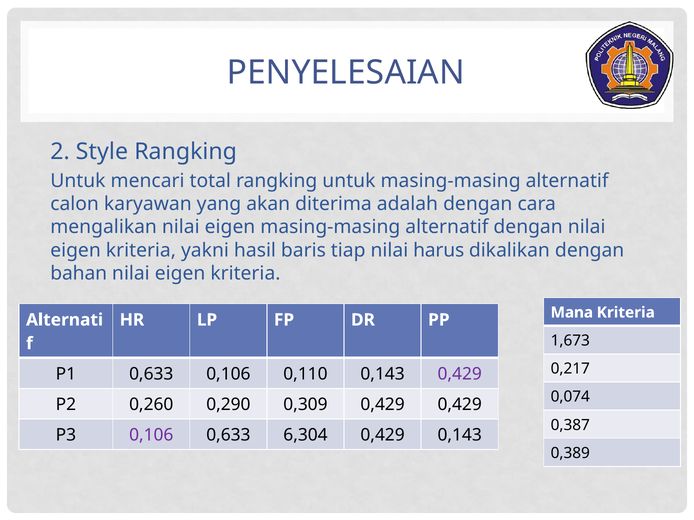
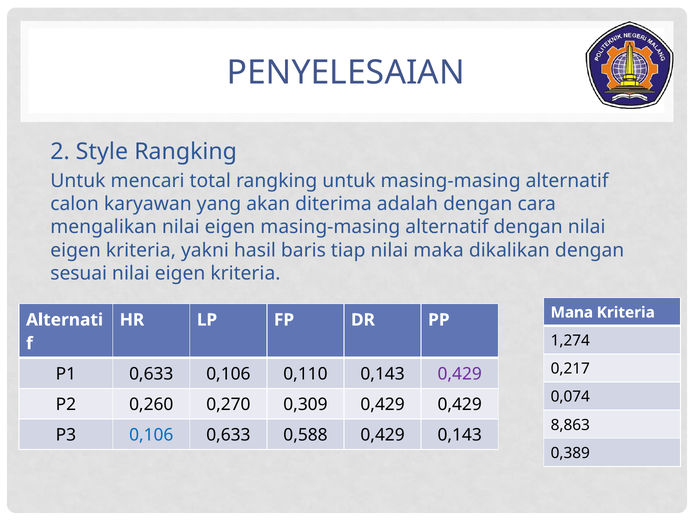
harus: harus -> maka
bahan: bahan -> sesuai
1,673: 1,673 -> 1,274
0,290: 0,290 -> 0,270
0,387: 0,387 -> 8,863
0,106 at (151, 436) colour: purple -> blue
6,304: 6,304 -> 0,588
